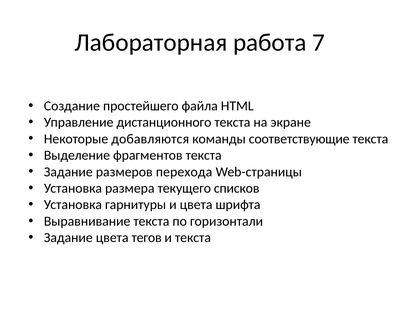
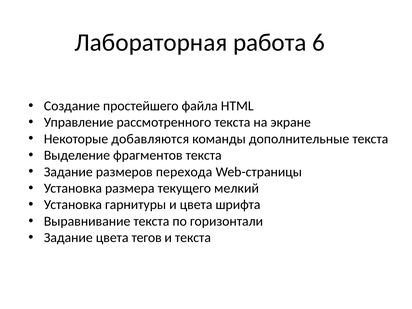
7: 7 -> 6
дистанционного: дистанционного -> рассмотренного
соответствующие: соответствующие -> дополнительные
списков: списков -> мелкий
